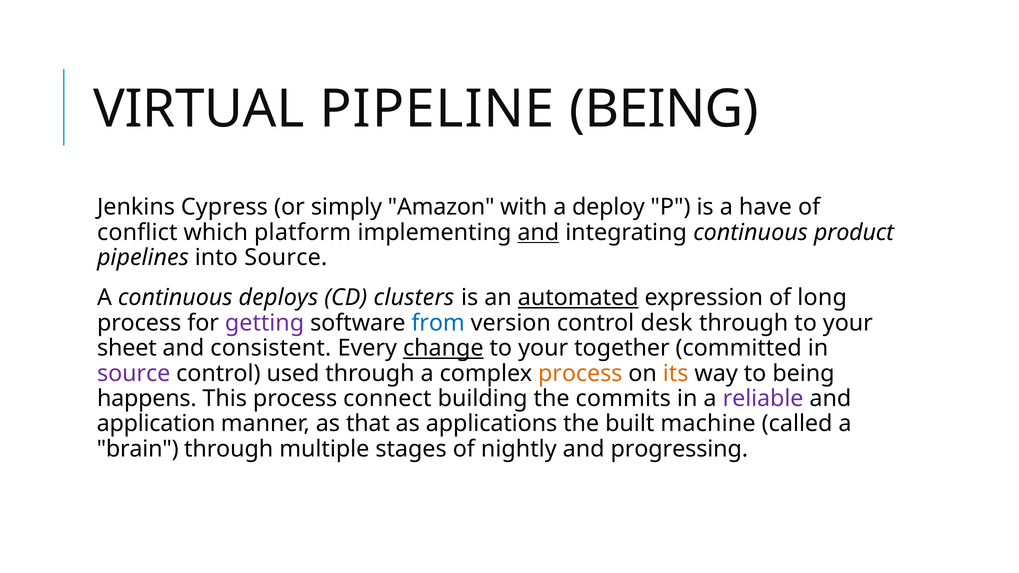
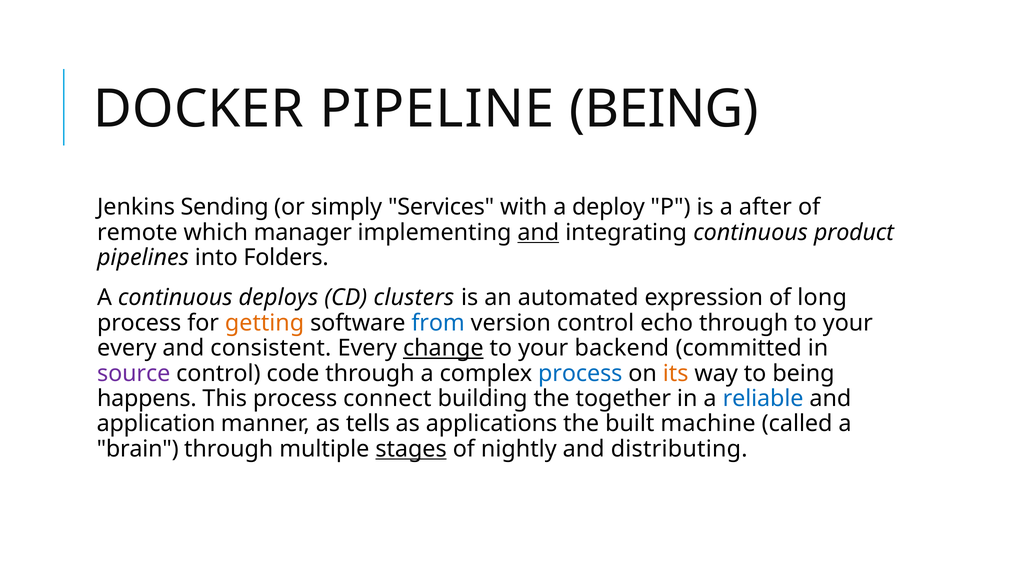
VIRTUAL: VIRTUAL -> DOCKER
Cypress: Cypress -> Sending
Amazon: Amazon -> Services
have: have -> after
conflict: conflict -> remote
platform: platform -> manager
into Source: Source -> Folders
automated underline: present -> none
getting colour: purple -> orange
desk: desk -> echo
sheet at (127, 348): sheet -> every
together: together -> backend
used: used -> code
process at (580, 373) colour: orange -> blue
commits: commits -> together
reliable colour: purple -> blue
that: that -> tells
stages underline: none -> present
progressing: progressing -> distributing
